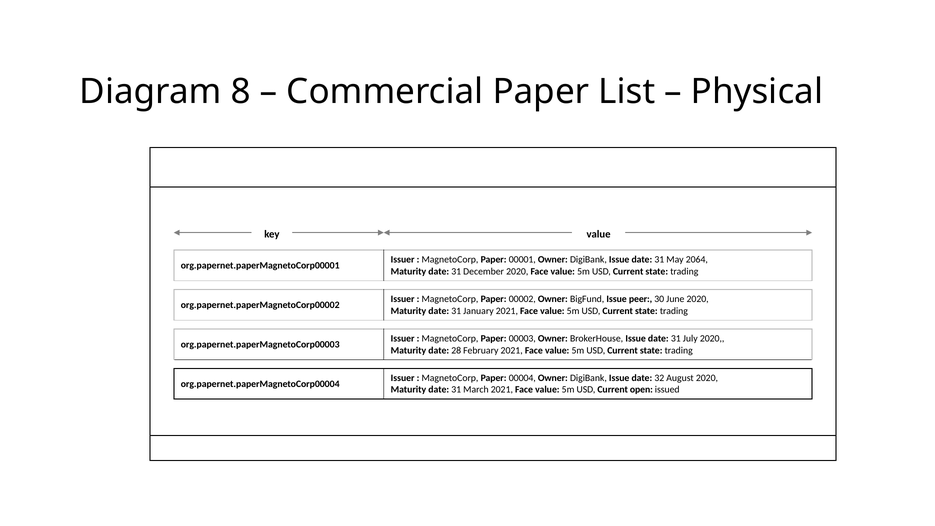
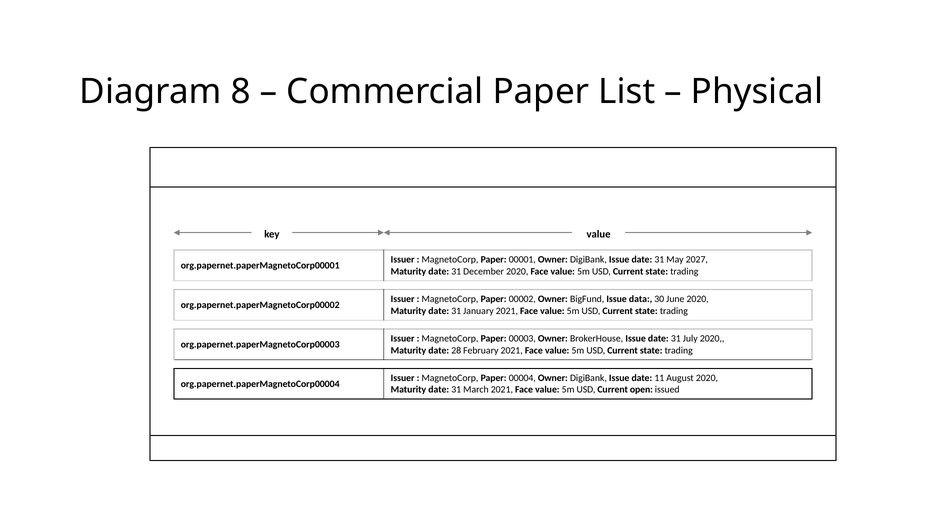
2064: 2064 -> 2027
peer: peer -> data
32: 32 -> 11
